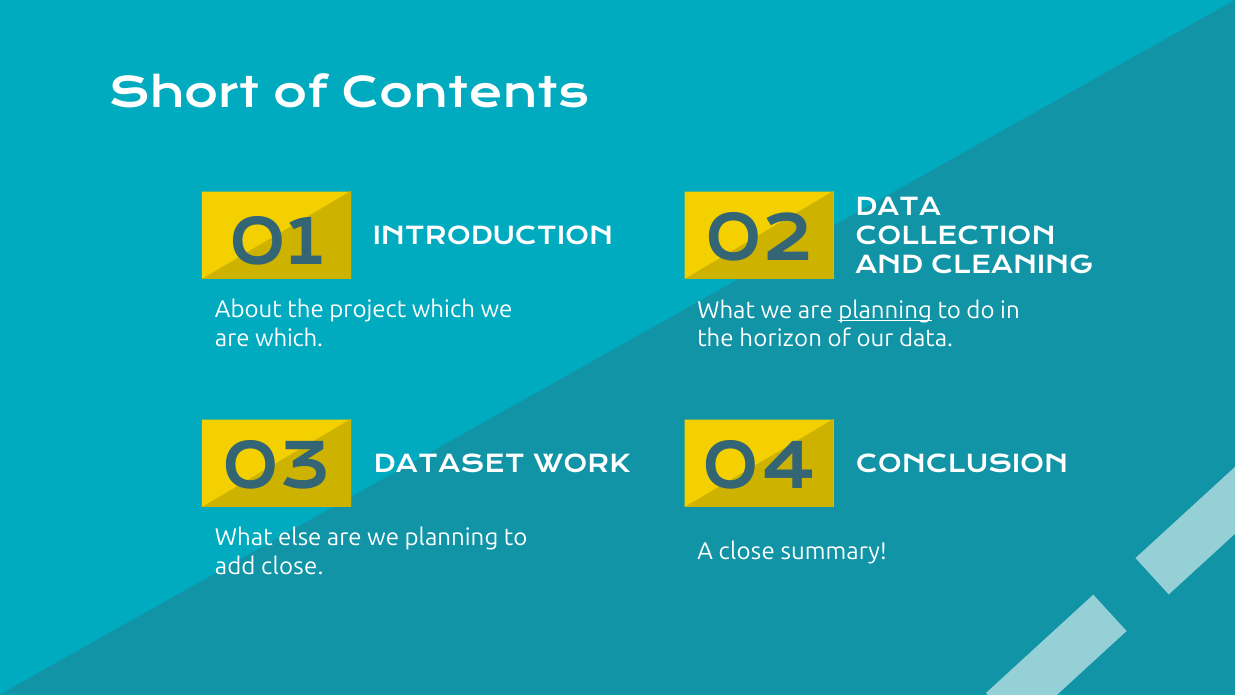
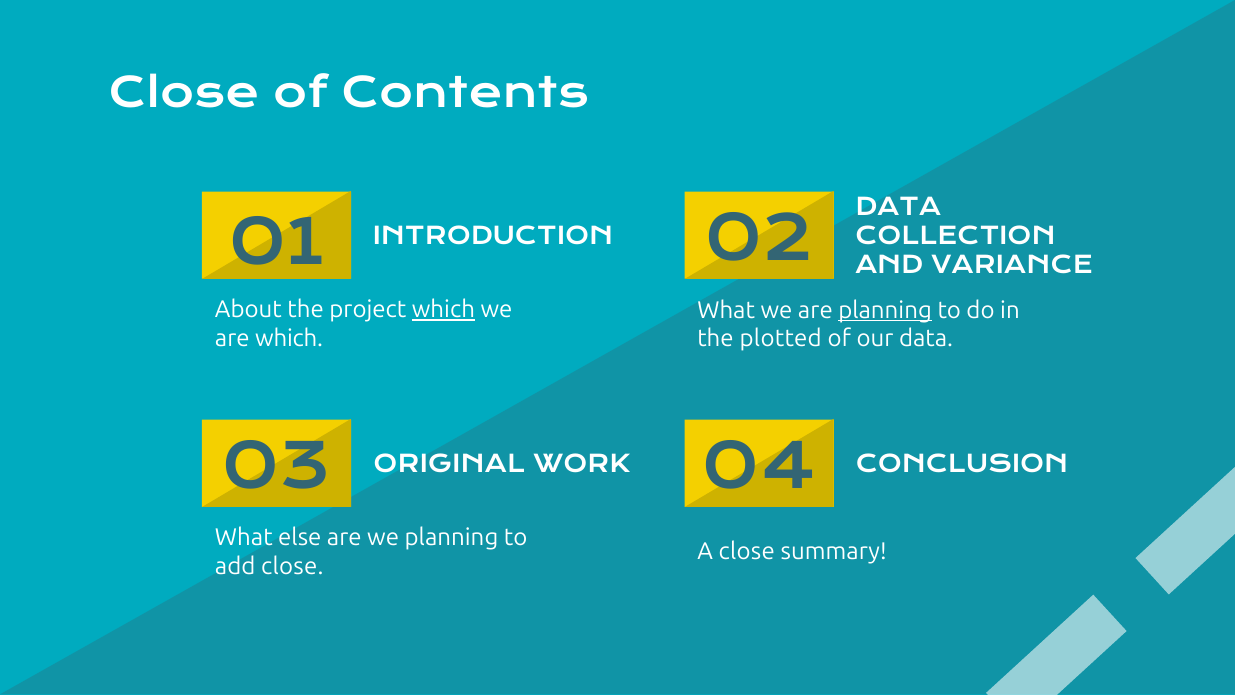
Short at (184, 94): Short -> Close
CLEANING: CLEANING -> VARIANCE
which at (443, 310) underline: none -> present
horizon: horizon -> plotted
DATASET: DATASET -> ORIGINAL
